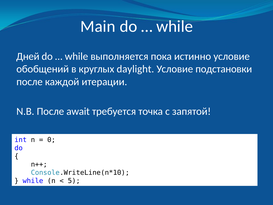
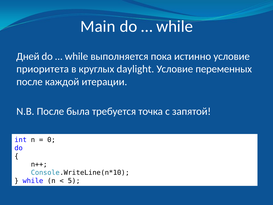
обобщений: обобщений -> приоритета
подстановки: подстановки -> переменных
await: await -> была
